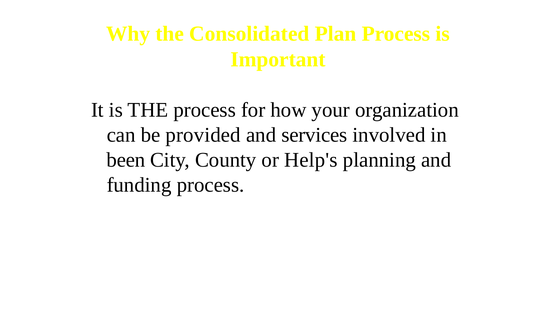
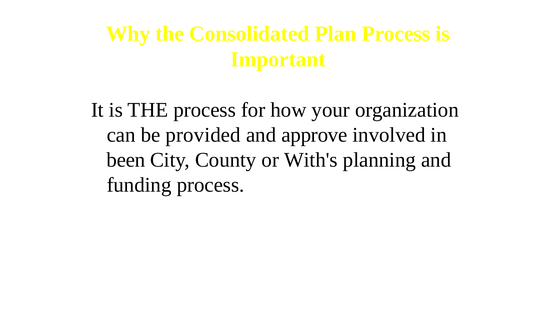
services: services -> approve
Help's: Help's -> With's
